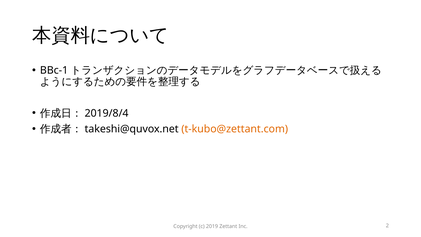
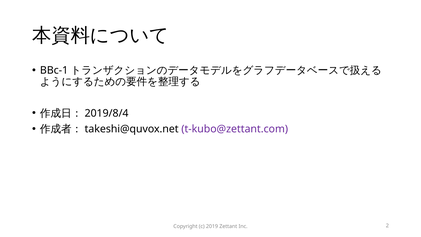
t-kubo@zettant.com colour: orange -> purple
